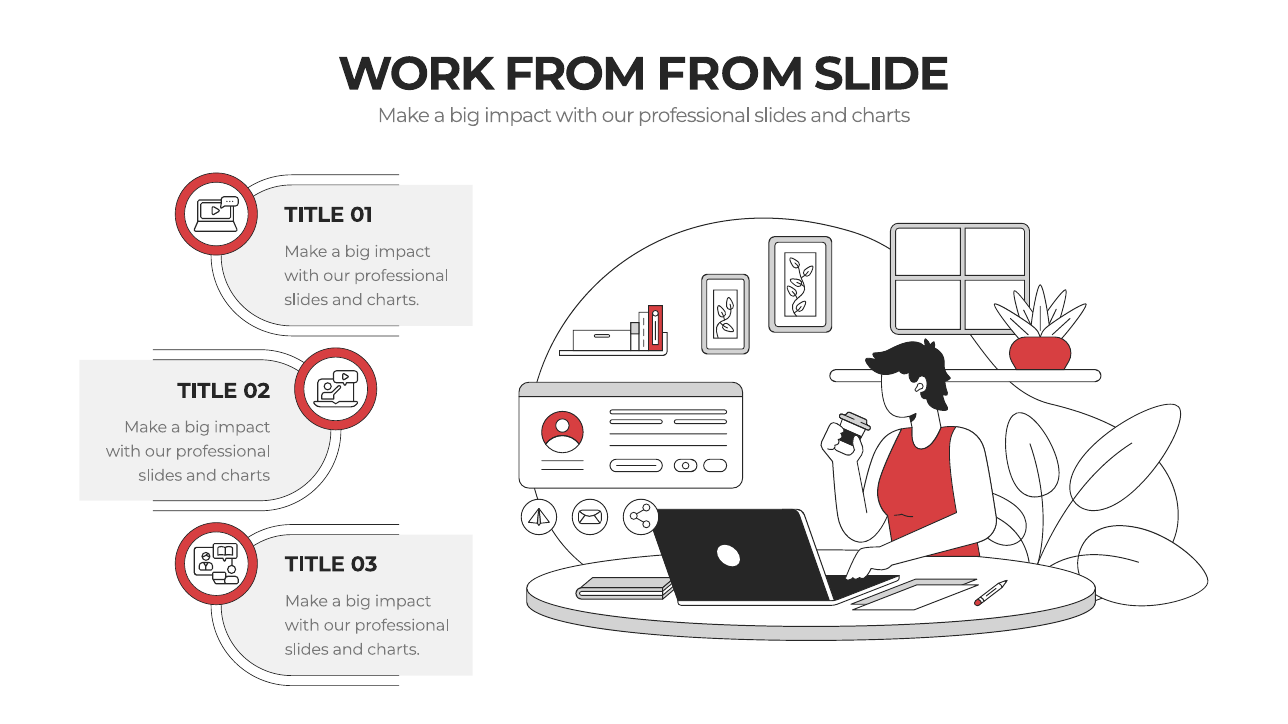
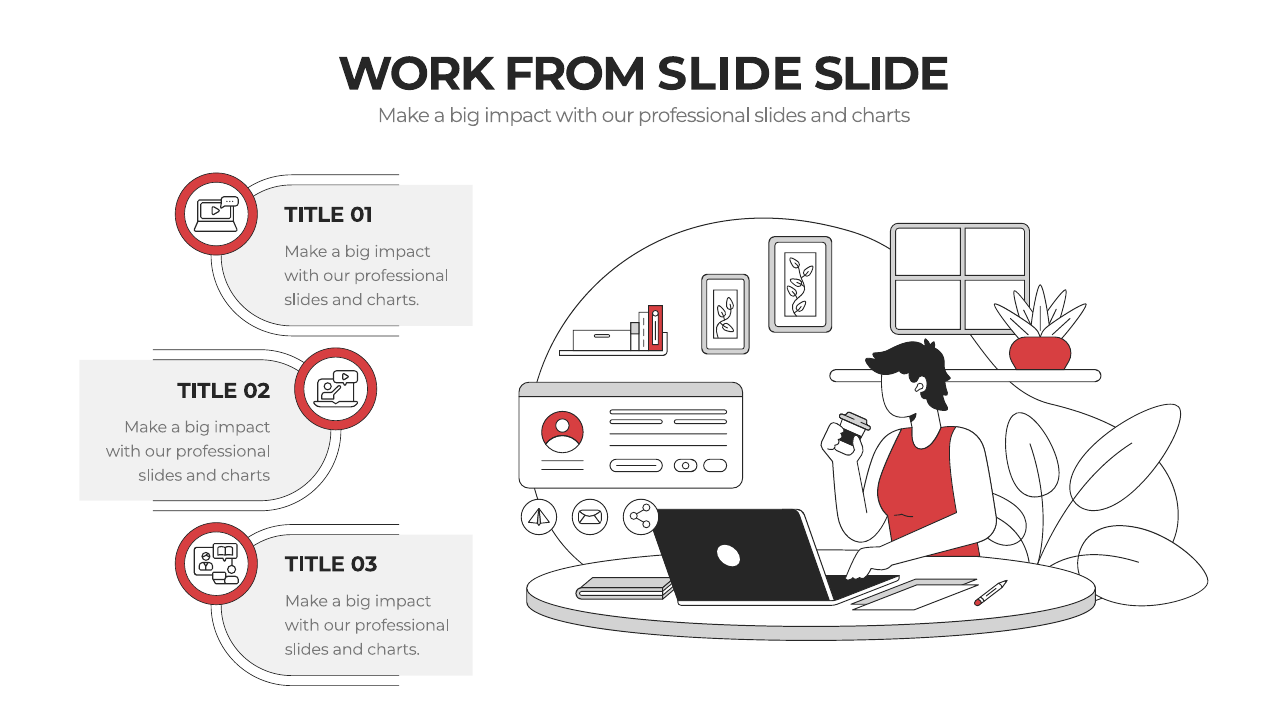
FROM FROM: FROM -> SLIDE
